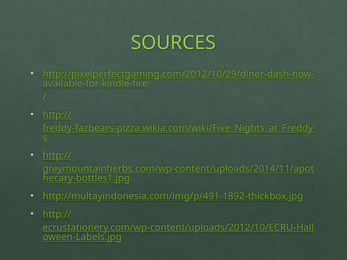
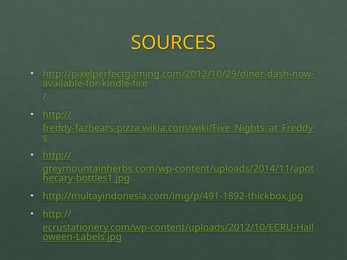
SOURCES colour: light green -> yellow
